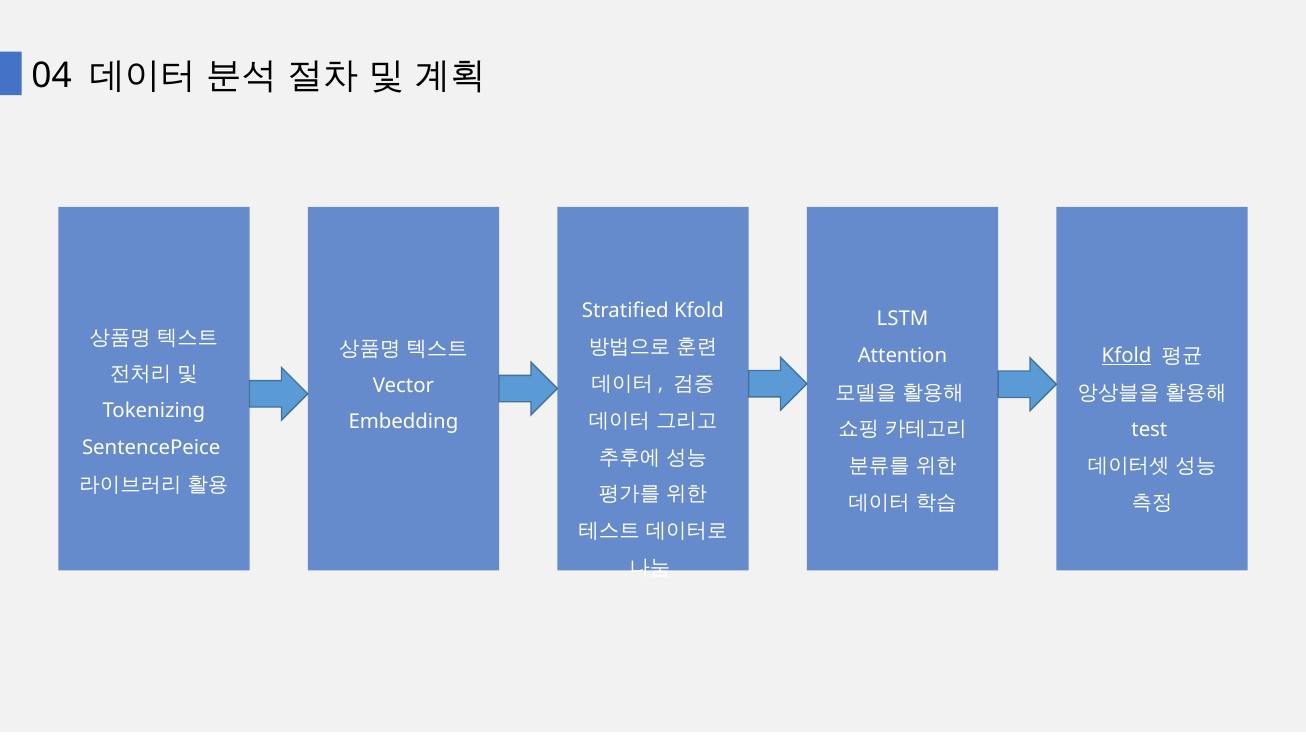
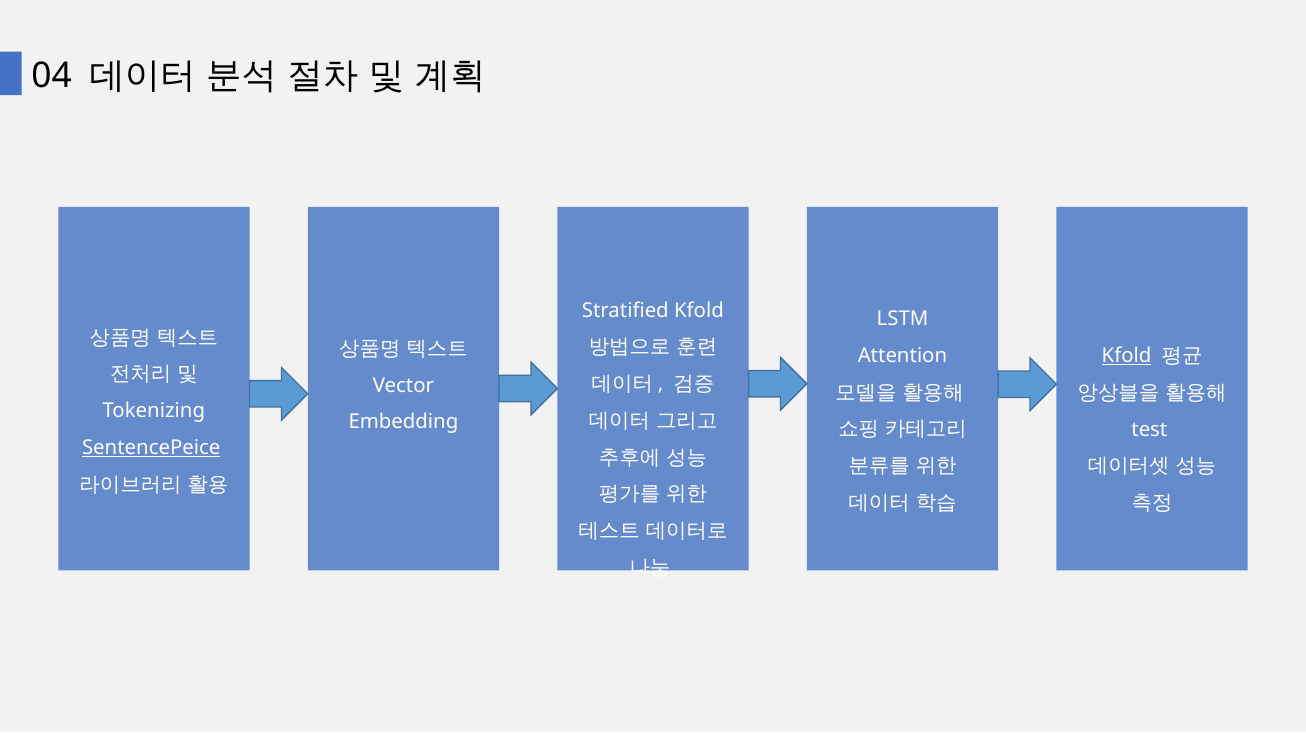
SentencePeice underline: none -> present
